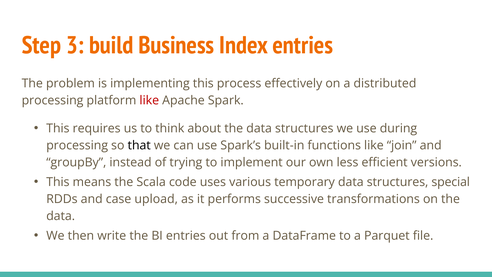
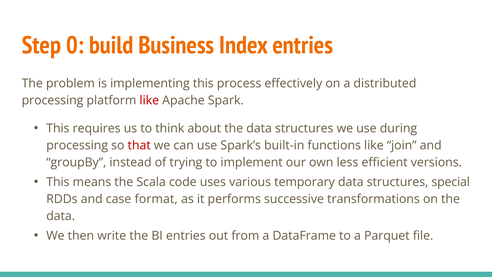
3: 3 -> 0
that colour: black -> red
upload: upload -> format
